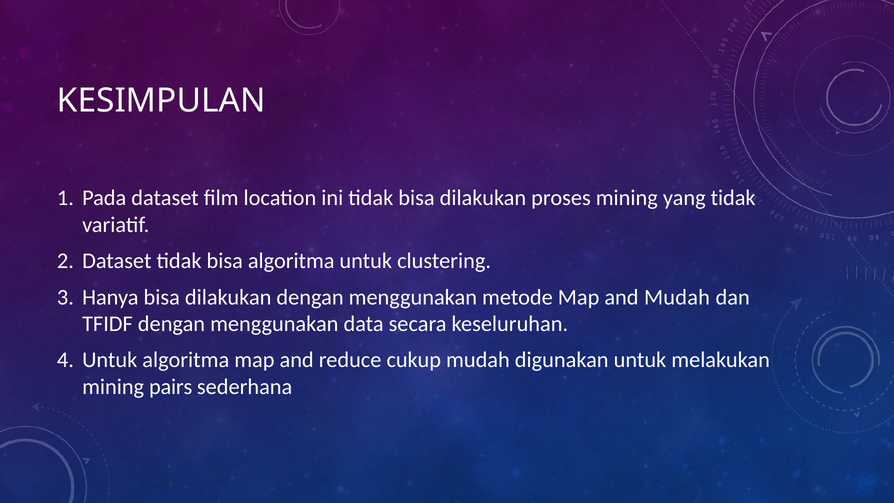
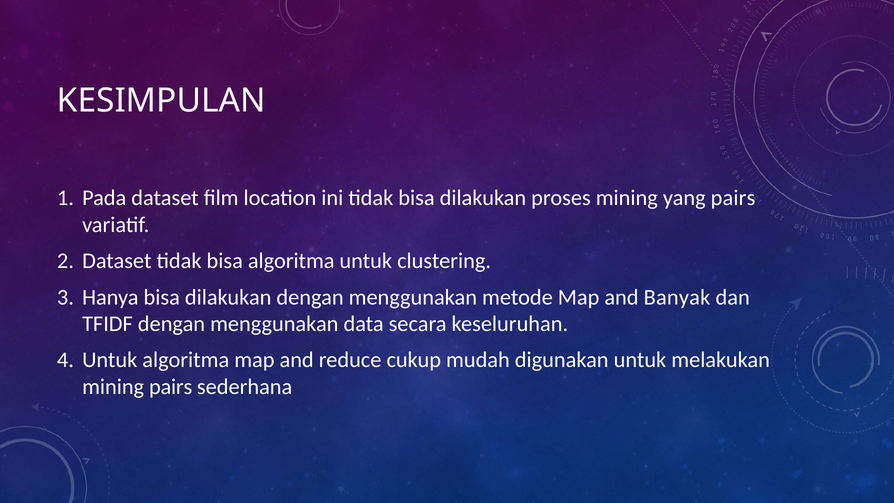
yang tidak: tidak -> pairs
and Mudah: Mudah -> Banyak
